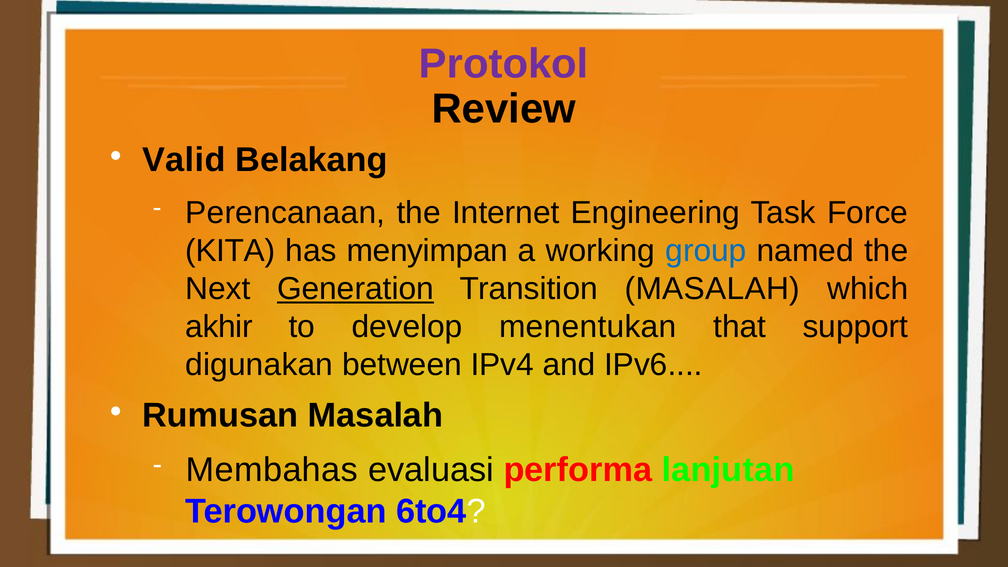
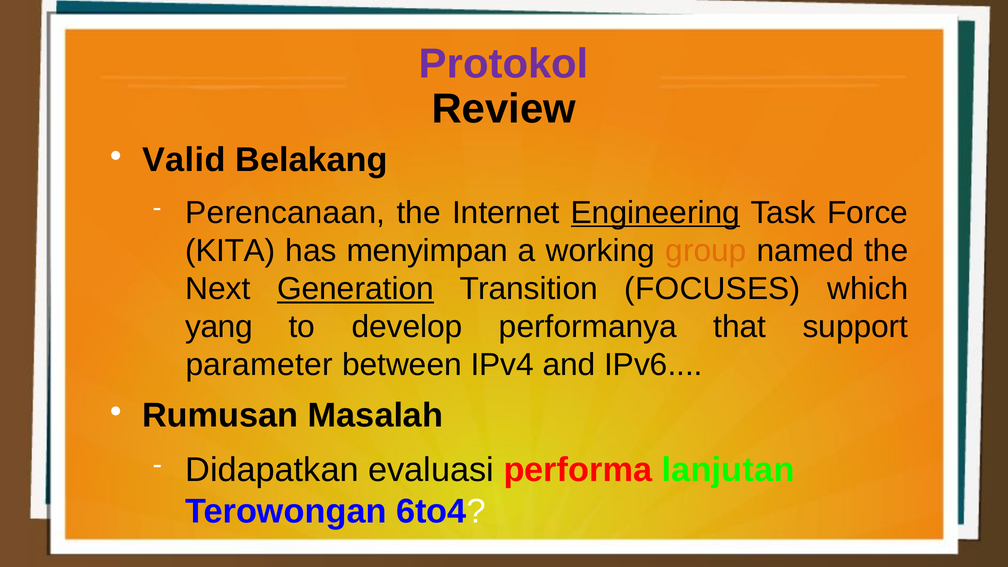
Engineering underline: none -> present
group colour: blue -> orange
Transition MASALAH: MASALAH -> FOCUSES
akhir: akhir -> yang
menentukan: menentukan -> performanya
digunakan: digunakan -> parameter
Membahas: Membahas -> Didapatkan
